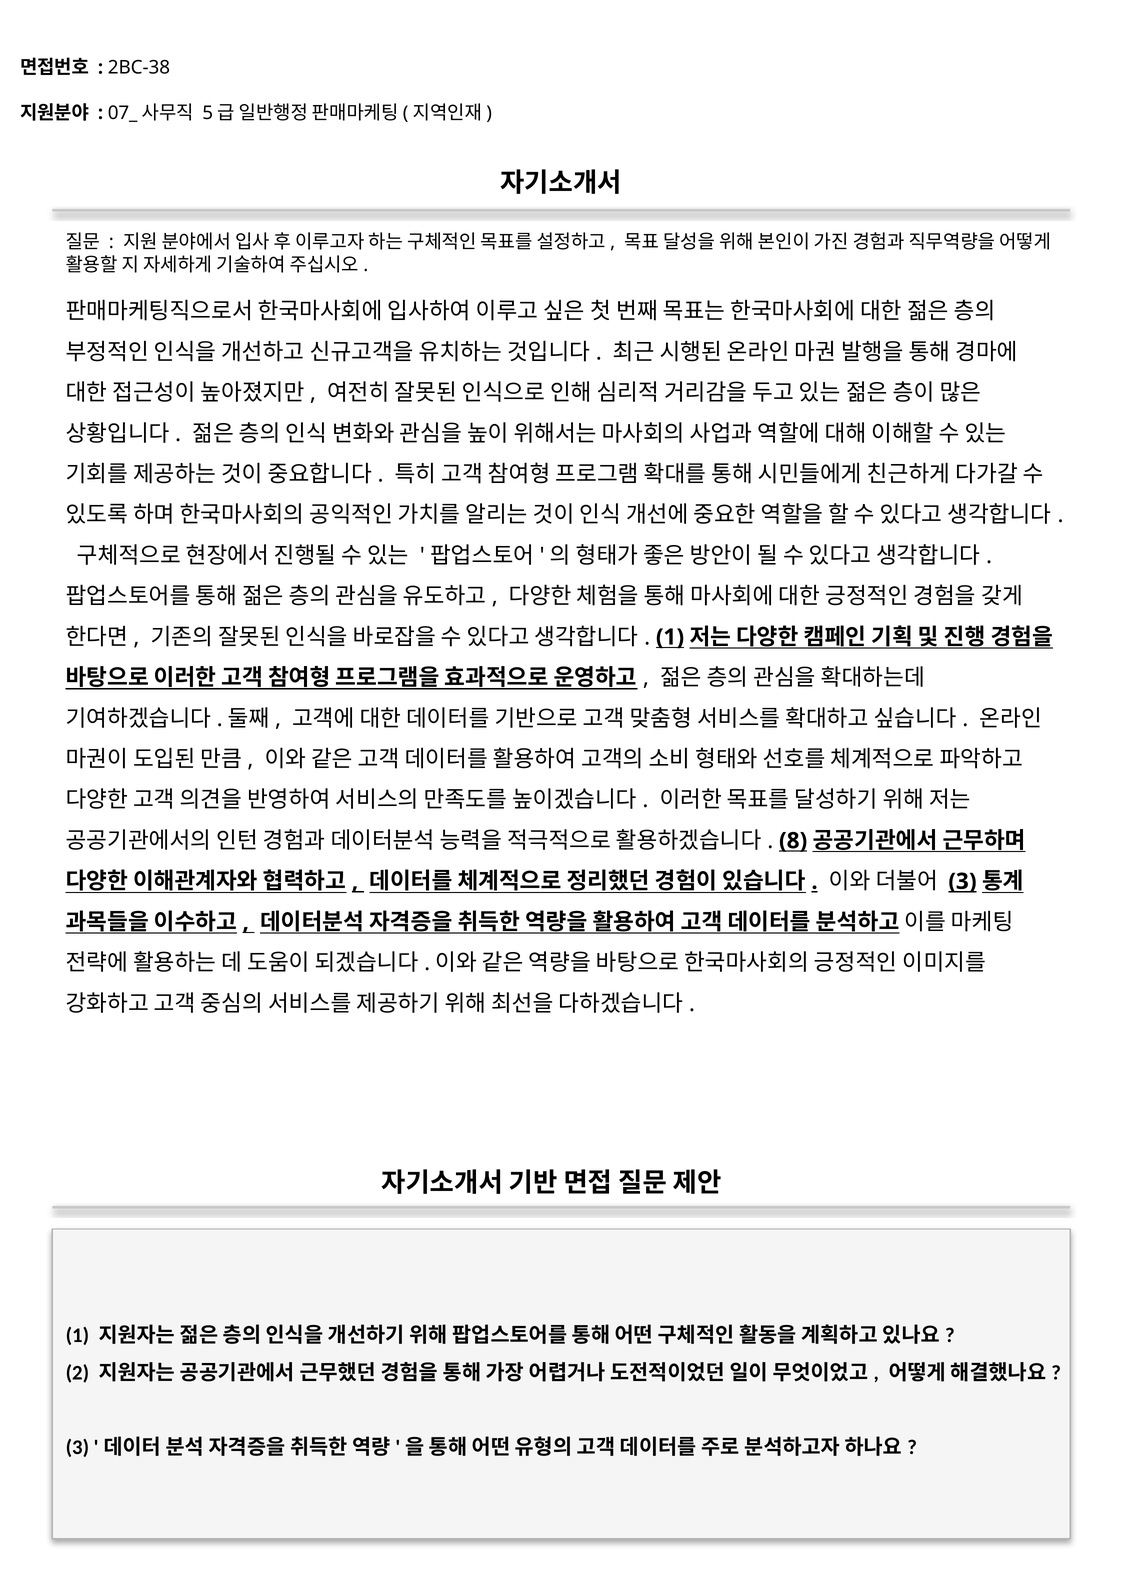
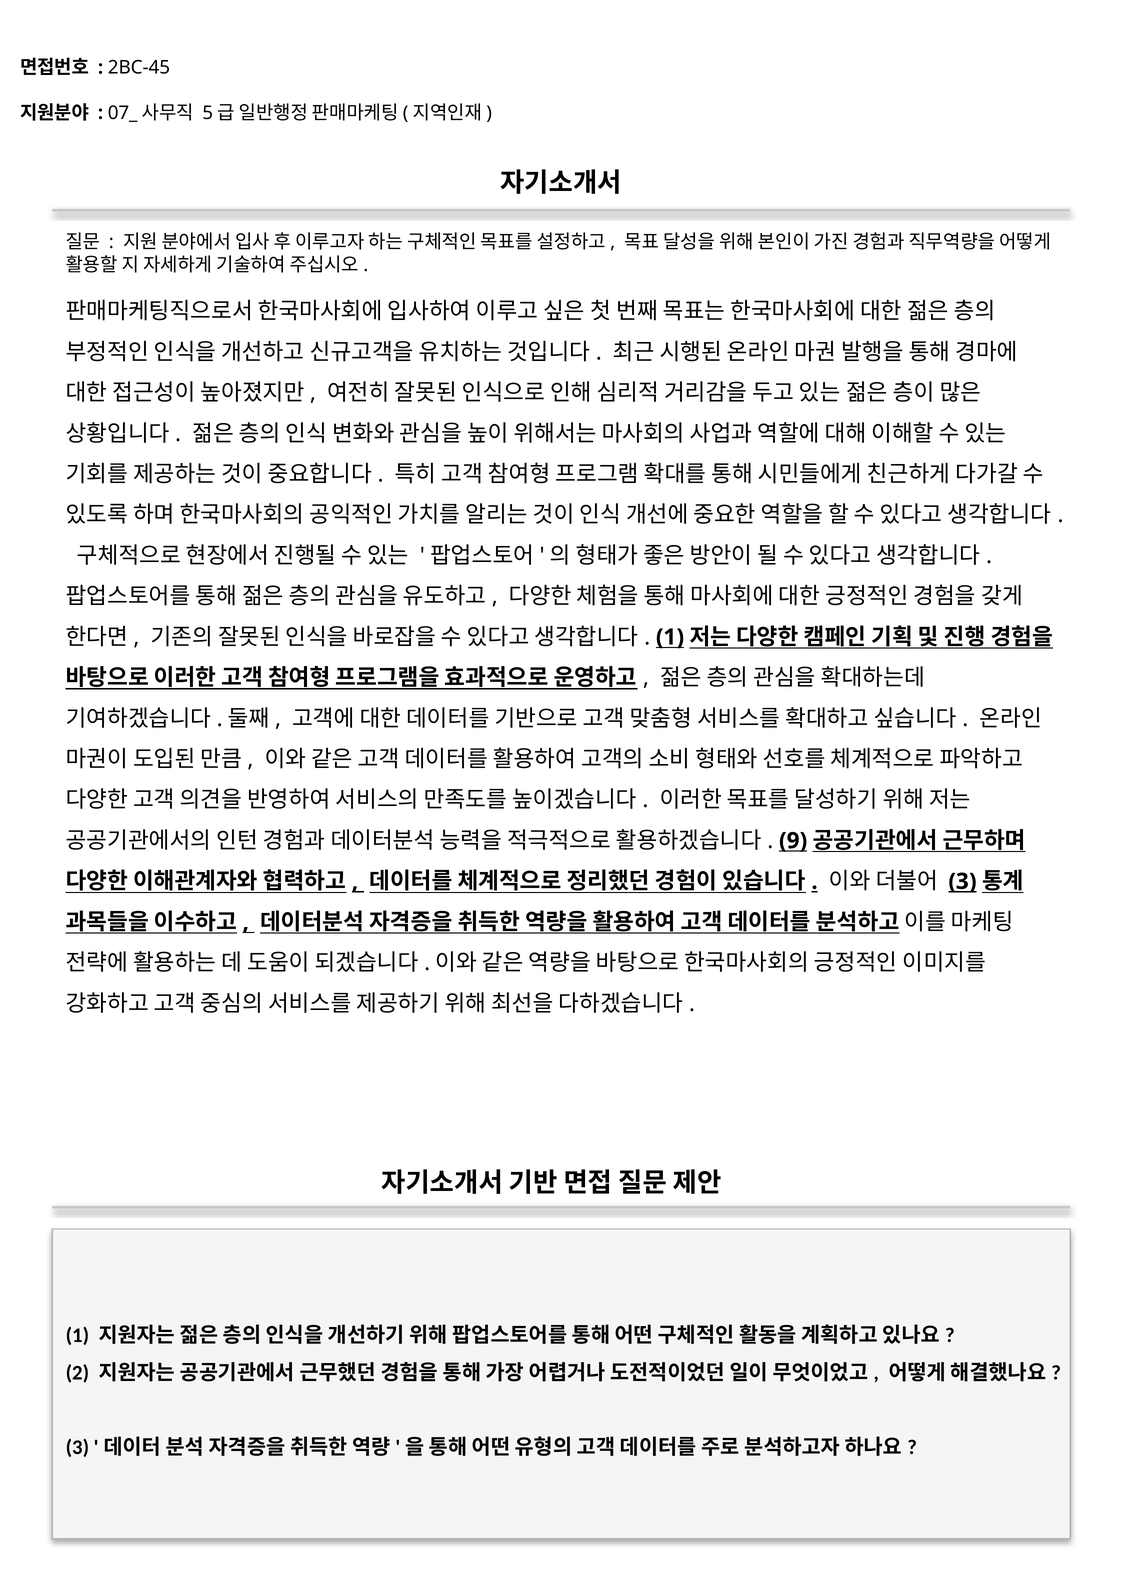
2BC-38: 2BC-38 -> 2BC-45
8: 8 -> 9
